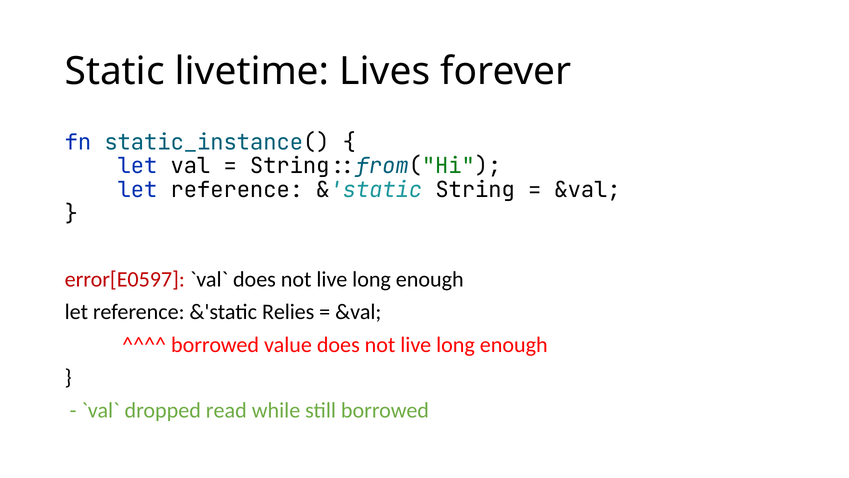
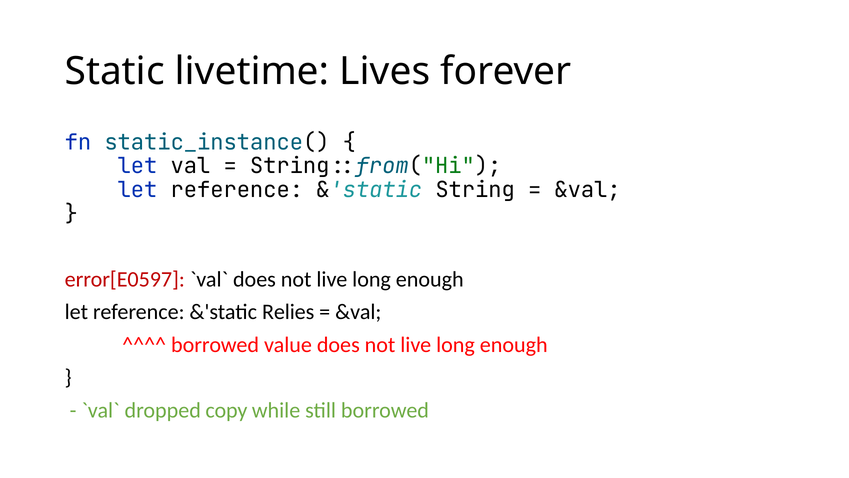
read: read -> copy
